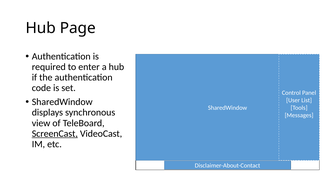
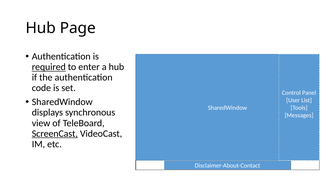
required underline: none -> present
